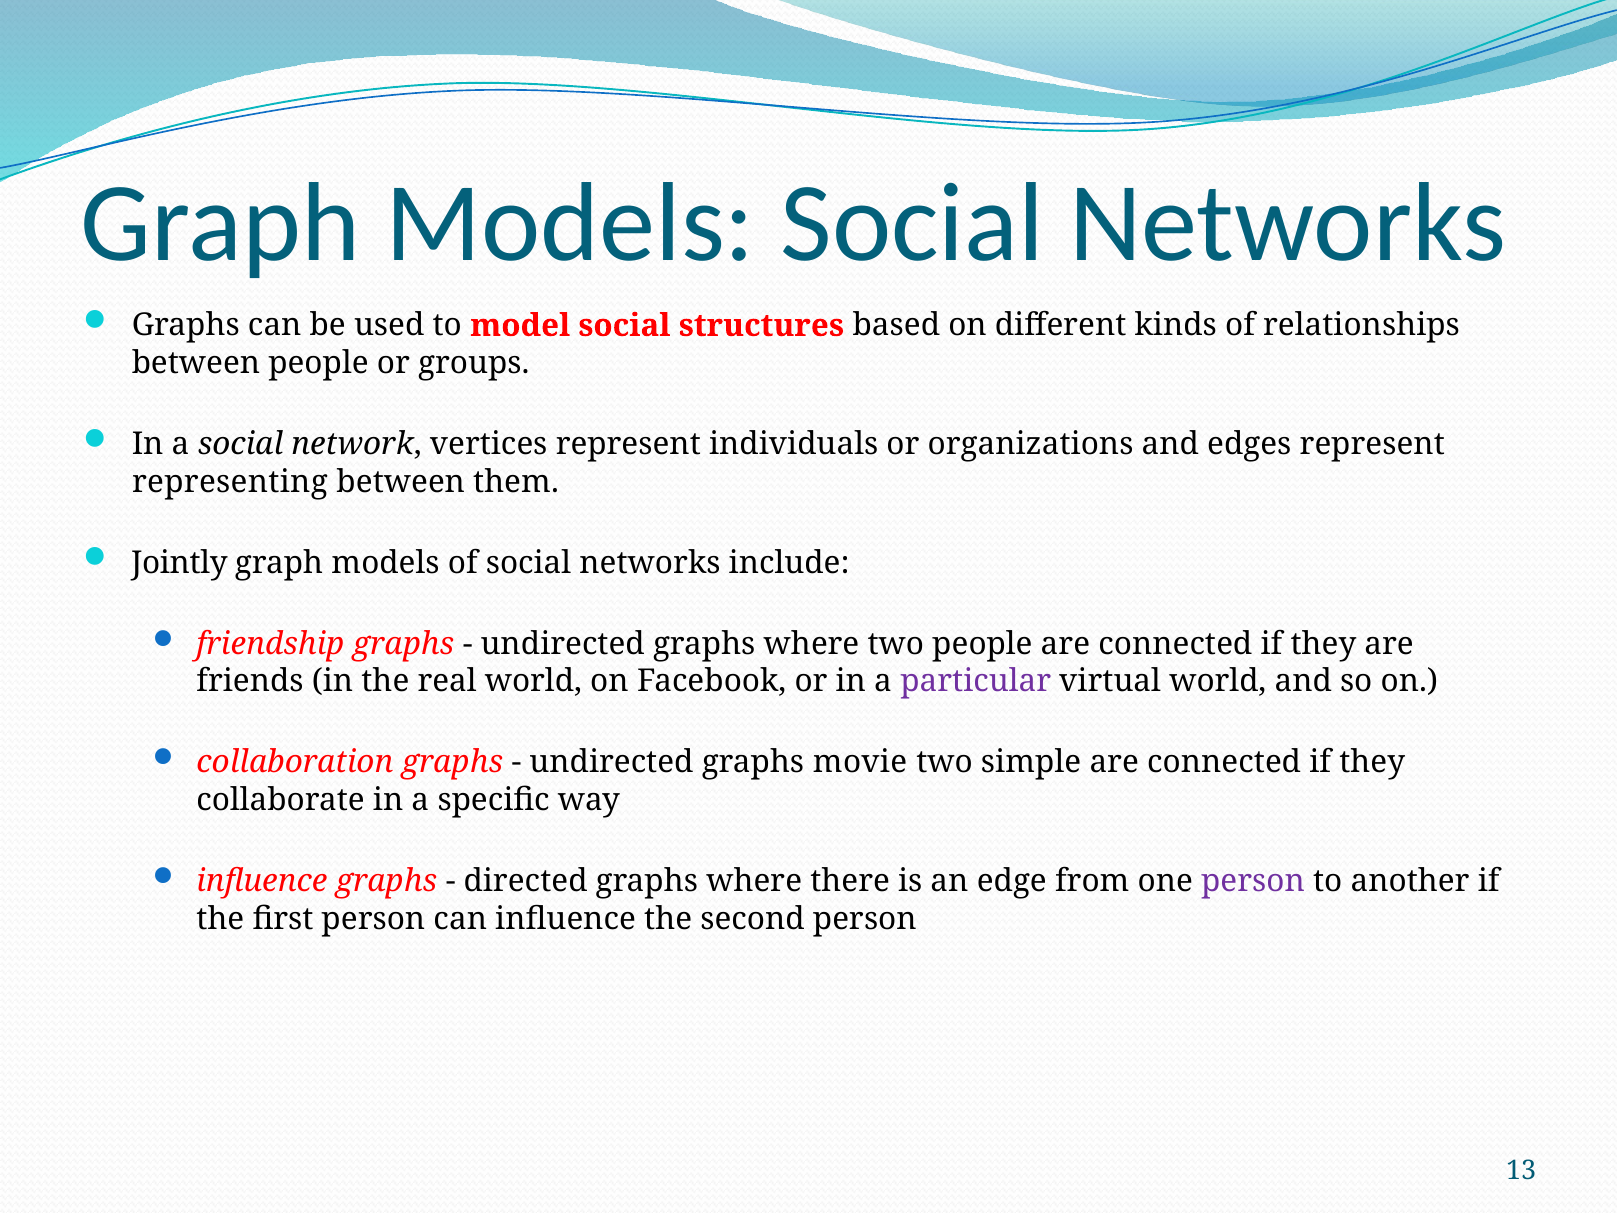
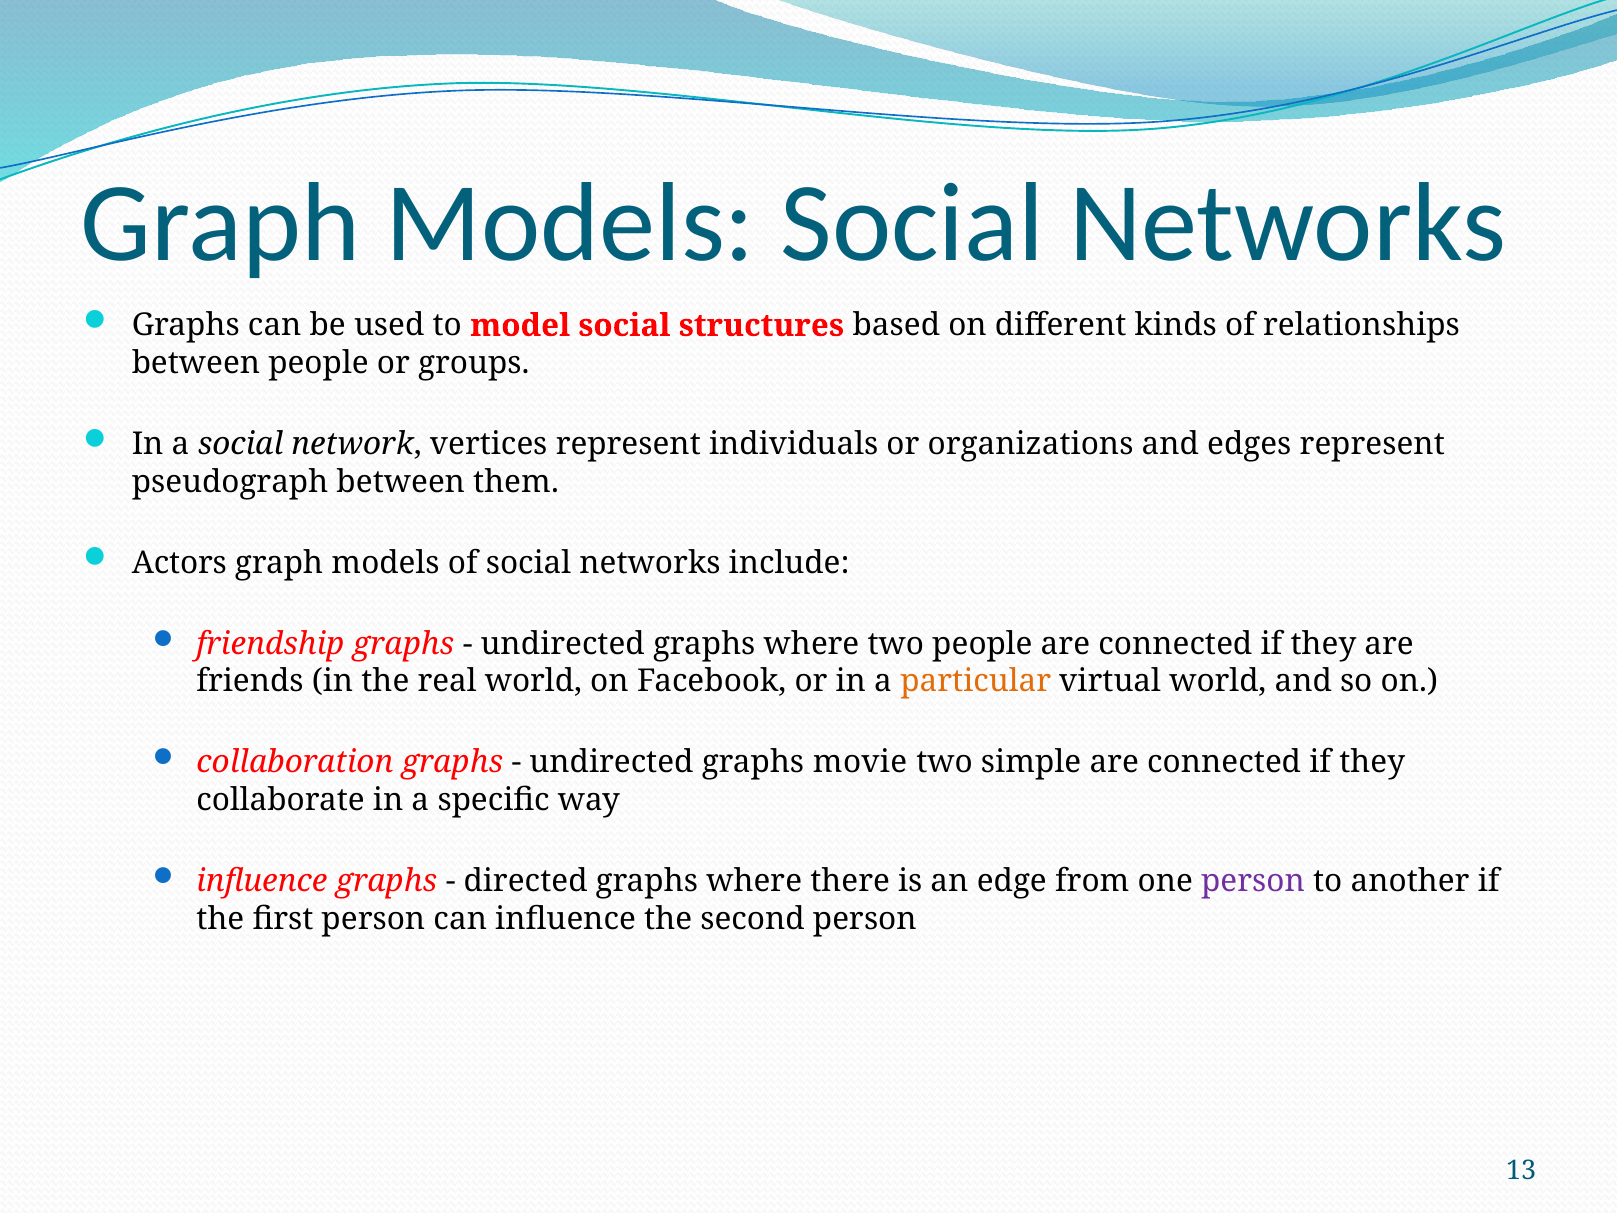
representing: representing -> pseudograph
Jointly: Jointly -> Actors
particular colour: purple -> orange
